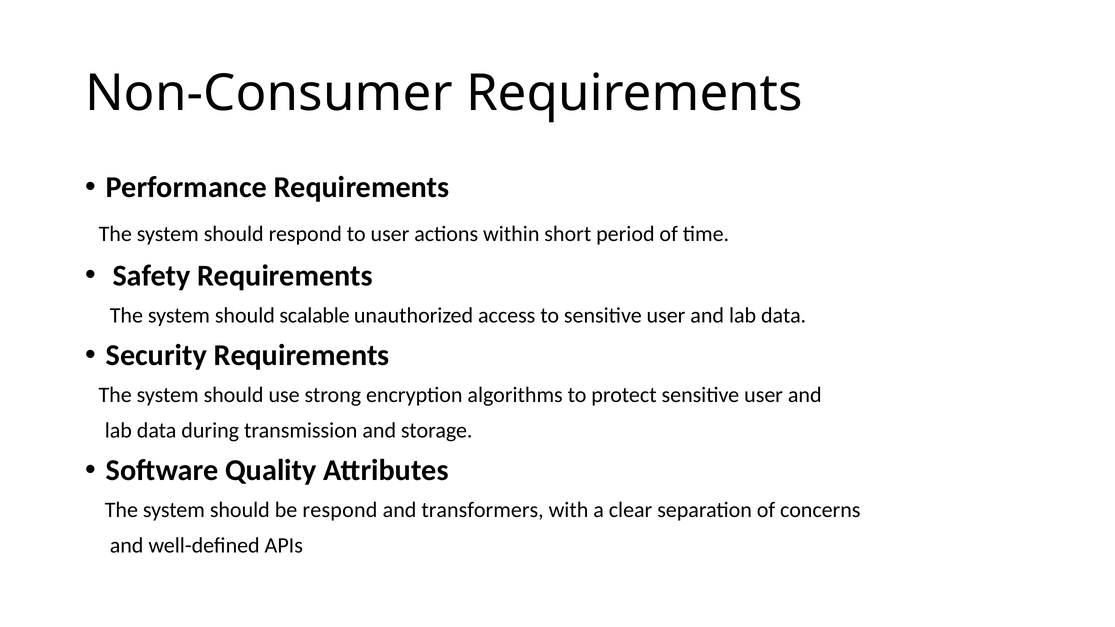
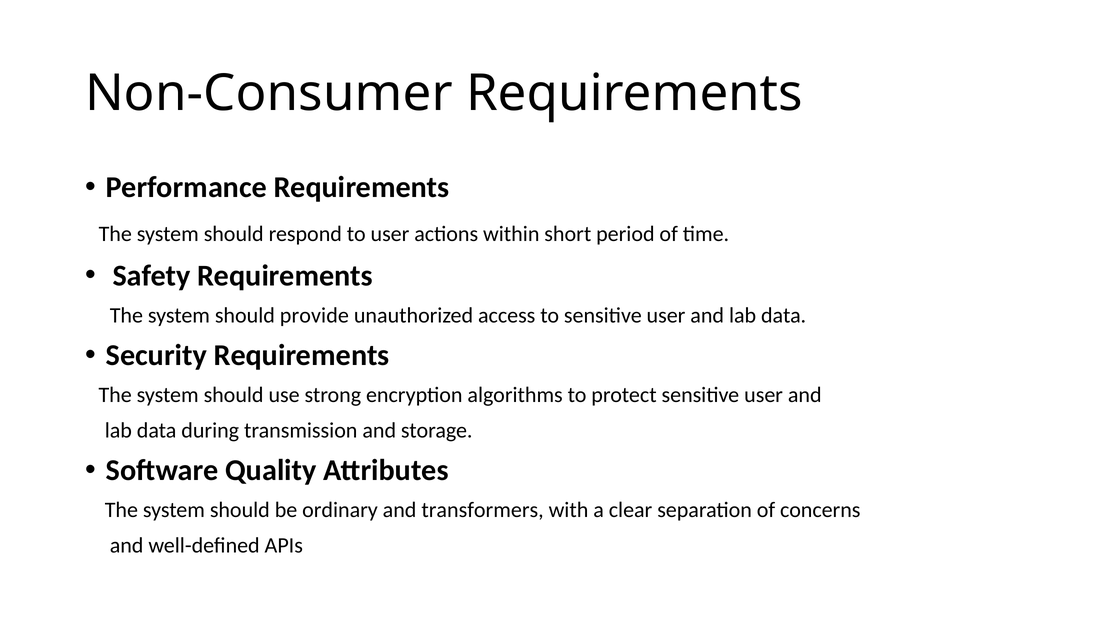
scalable: scalable -> provide
be respond: respond -> ordinary
